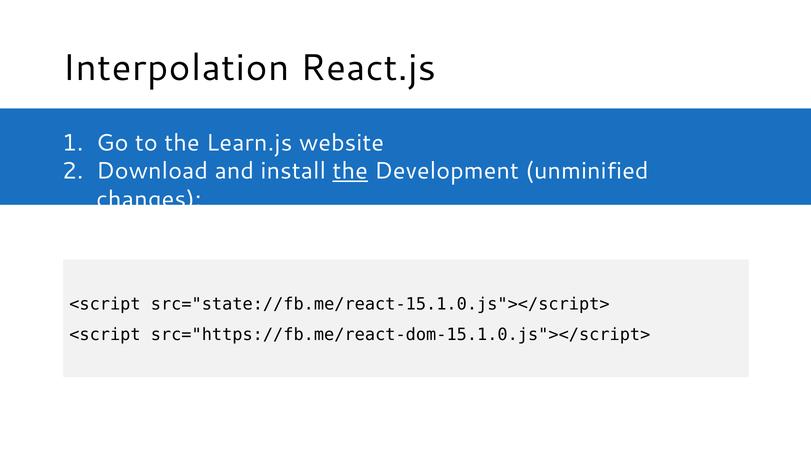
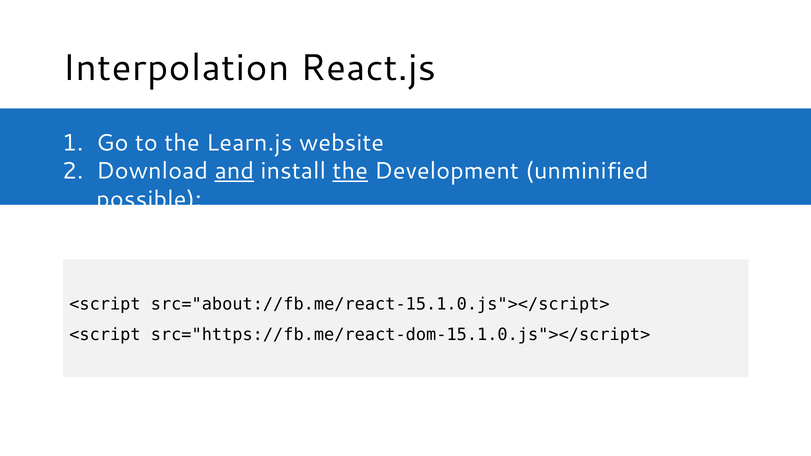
and underline: none -> present
changes: changes -> possible
src="state://fb.me/react-15.1.0.js"></script>: src="state://fb.me/react-15.1.0.js"></script> -> src="about://fb.me/react-15.1.0.js"></script>
